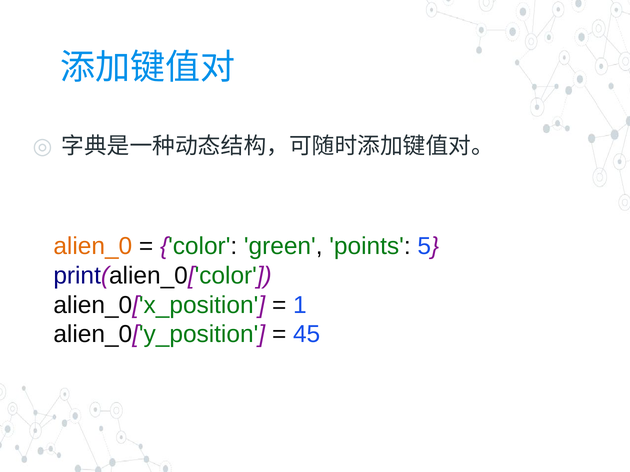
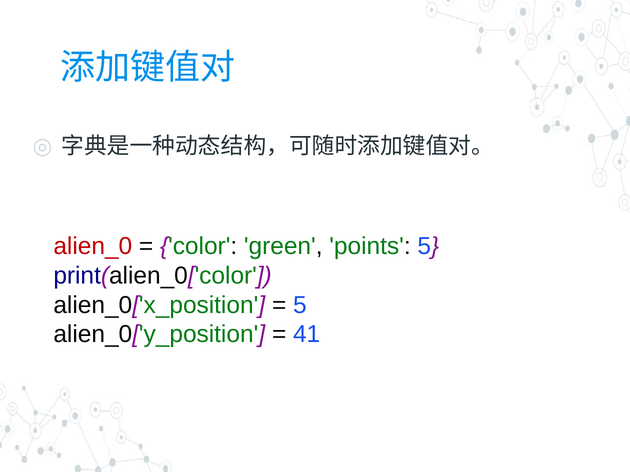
alien_0 colour: orange -> red
1 at (300, 305): 1 -> 5
45: 45 -> 41
